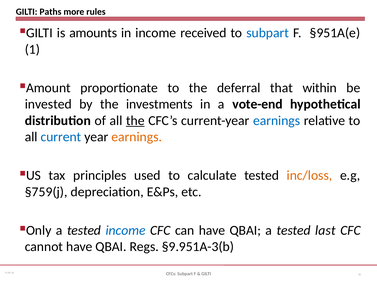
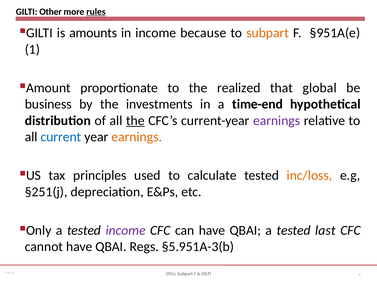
Paths: Paths -> Other
rules underline: none -> present
received: received -> because
subpart at (268, 33) colour: blue -> orange
deferral: deferral -> realized
within: within -> global
invested: invested -> business
vote-end: vote-end -> time-end
earnings at (277, 120) colour: blue -> purple
§759(j: §759(j -> §251(j
income at (126, 230) colour: blue -> purple
§9.951A-3(b: §9.951A-3(b -> §5.951A-3(b
